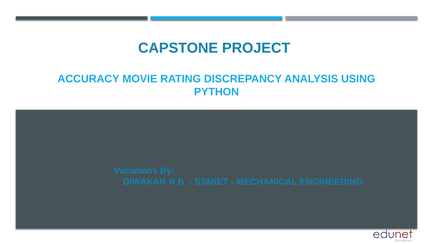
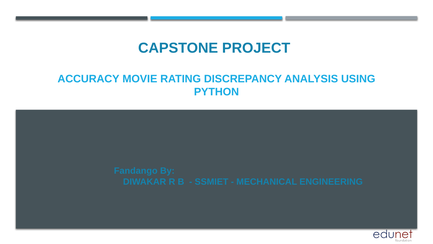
Variations: Variations -> Fandango
